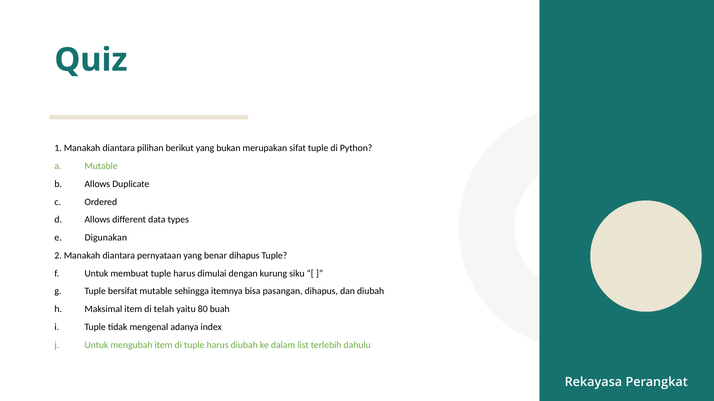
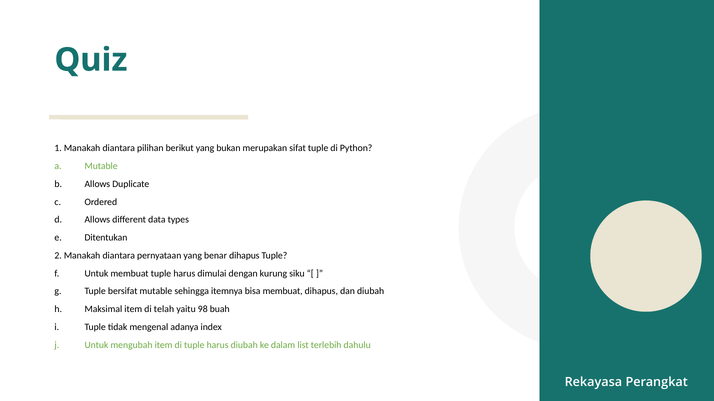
Digunakan: Digunakan -> Ditentukan
bisa pasangan: pasangan -> membuat
80: 80 -> 98
